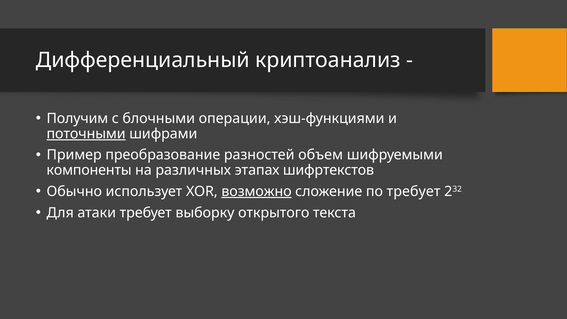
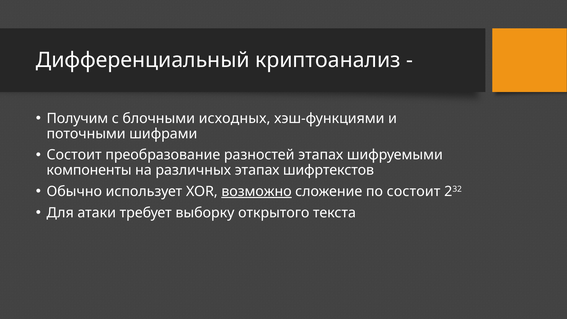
операции: операции -> исходных
поточными underline: present -> none
Пример at (74, 155): Пример -> Состоит
разностей объем: объем -> этапах
по требует: требует -> состоит
